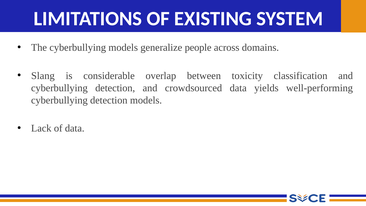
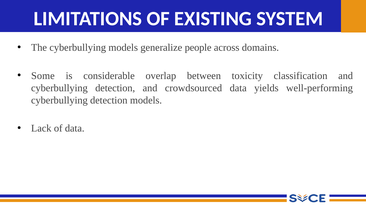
Slang: Slang -> Some
